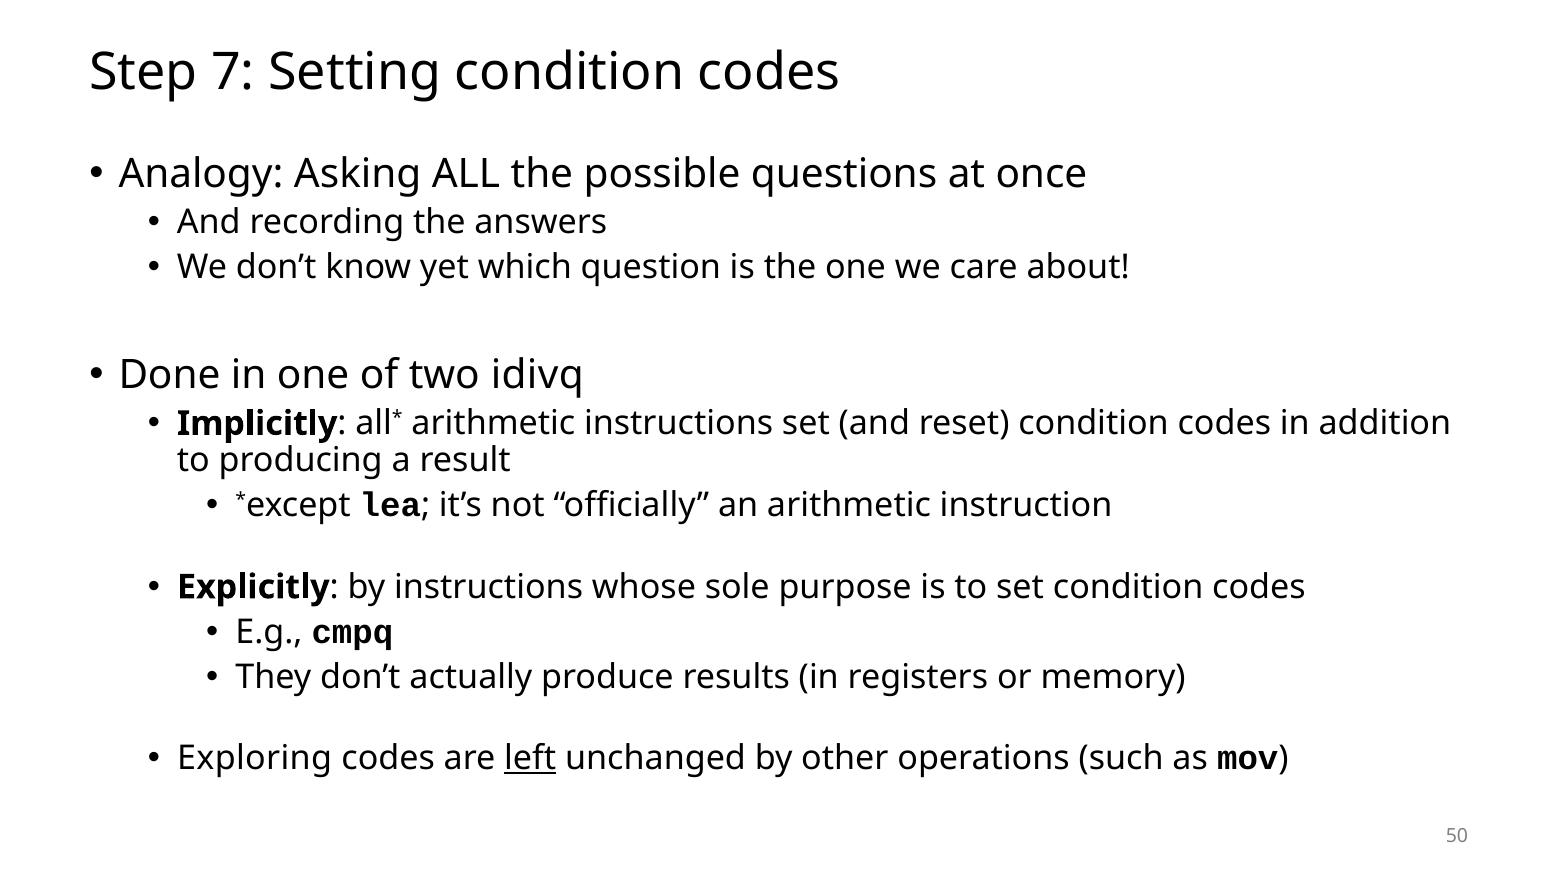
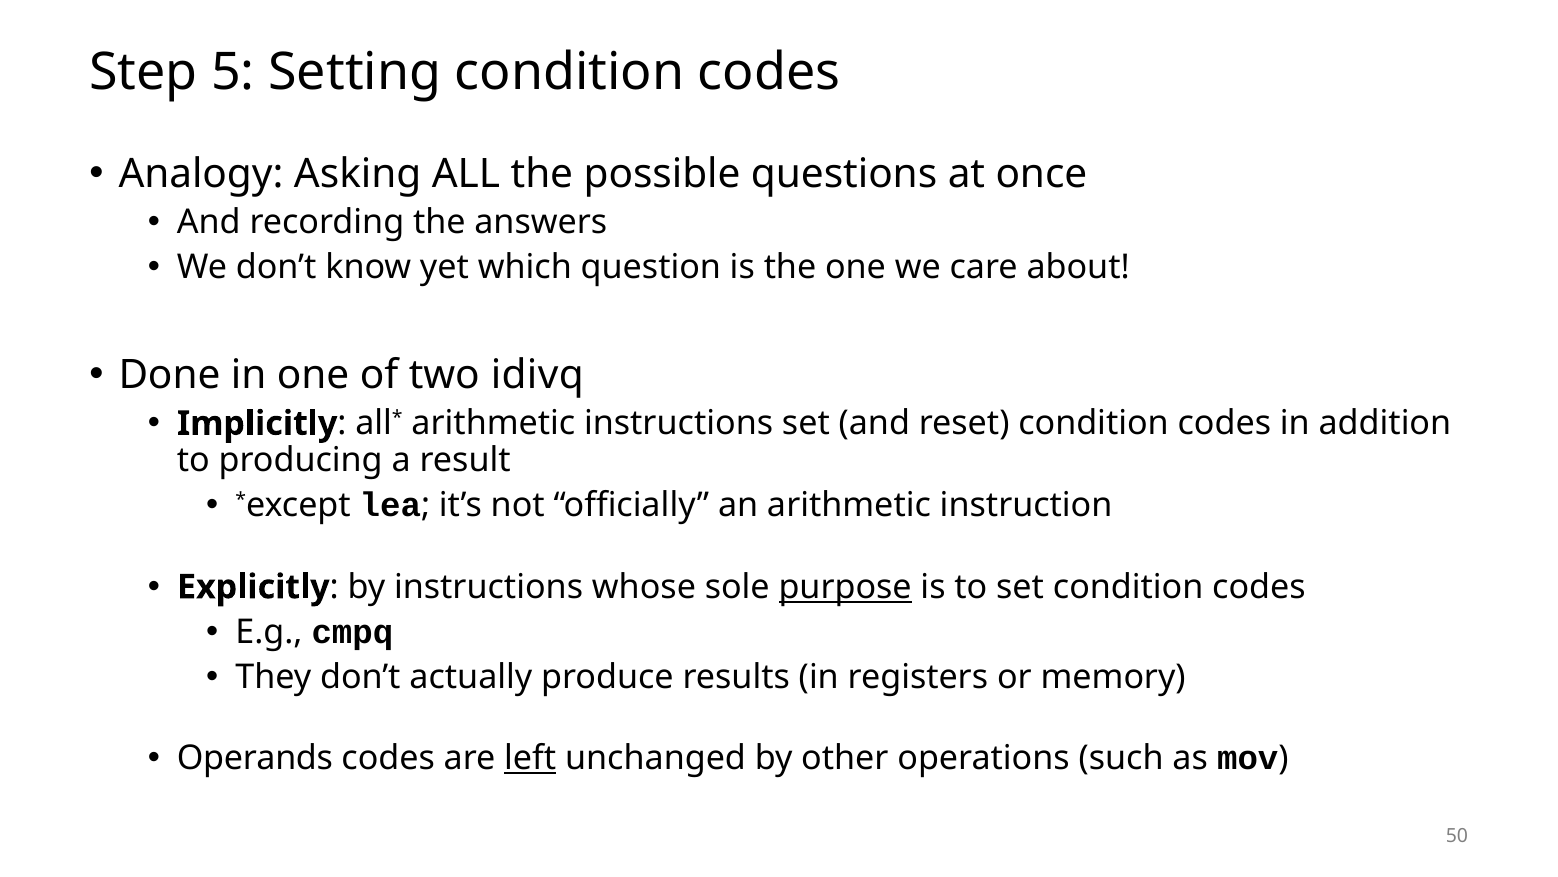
7: 7 -> 5
purpose underline: none -> present
Exploring: Exploring -> Operands
